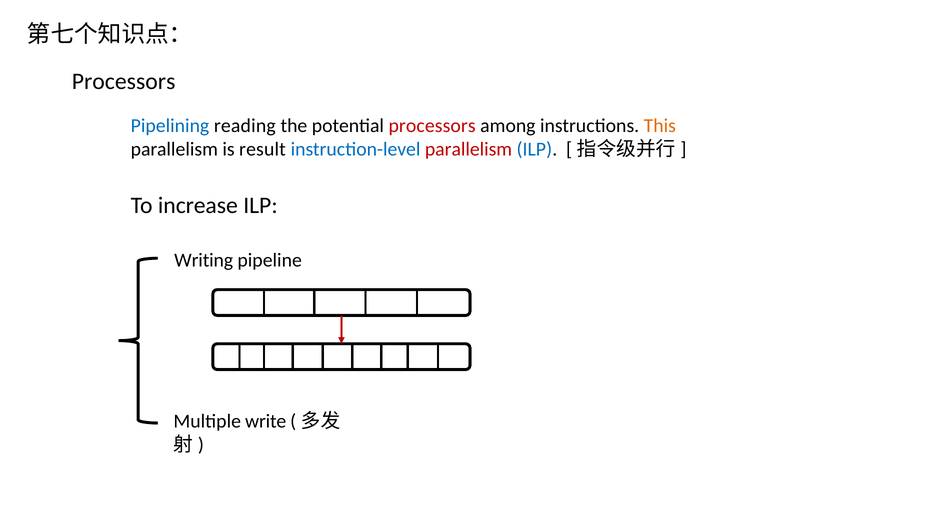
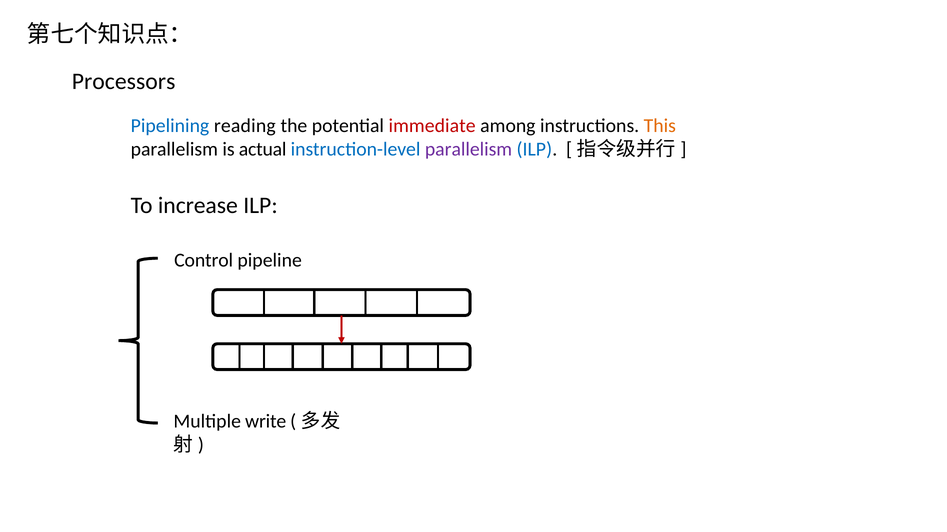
potential processors: processors -> immediate
result: result -> actual
parallelism at (469, 150) colour: red -> purple
Writing: Writing -> Control
